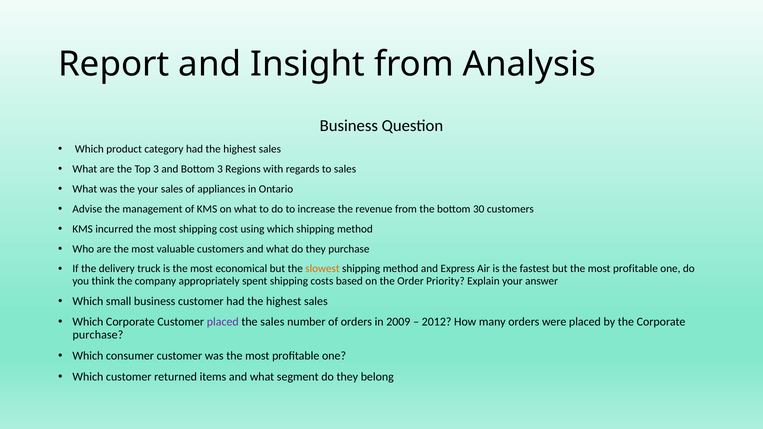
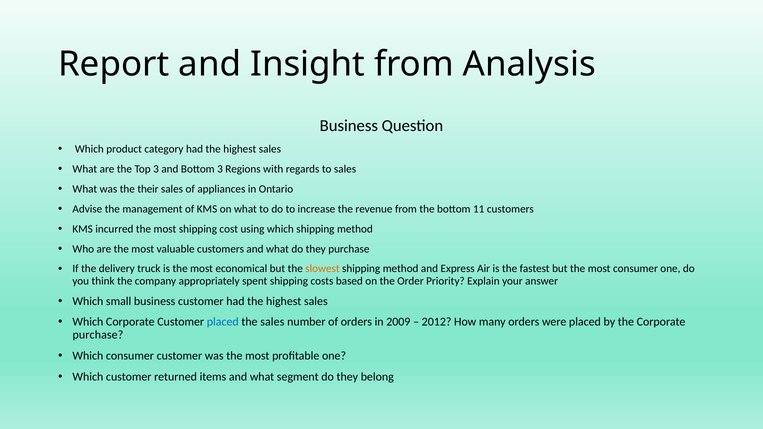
the your: your -> their
30: 30 -> 11
but the most profitable: profitable -> consumer
placed at (223, 322) colour: purple -> blue
